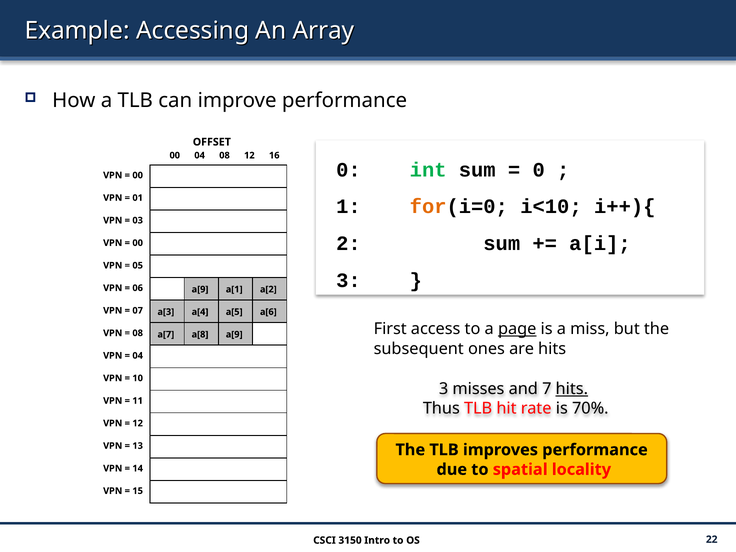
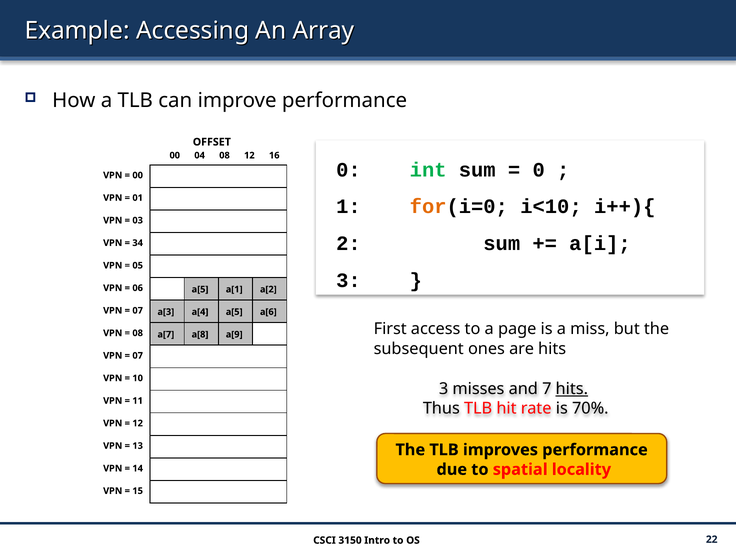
00 at (138, 243): 00 -> 34
06 a[9: a[9 -> a[5
page underline: present -> none
04 at (138, 356): 04 -> 07
